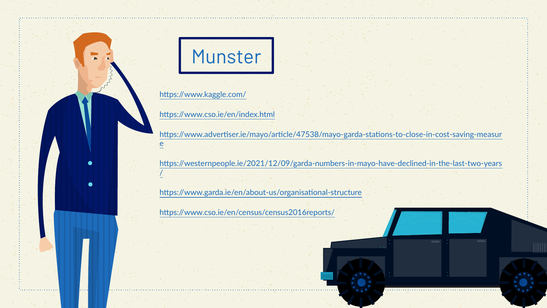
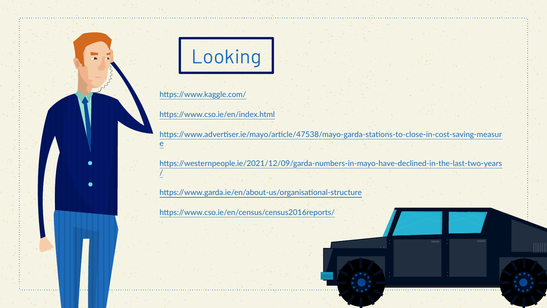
Munster: Munster -> Looking
